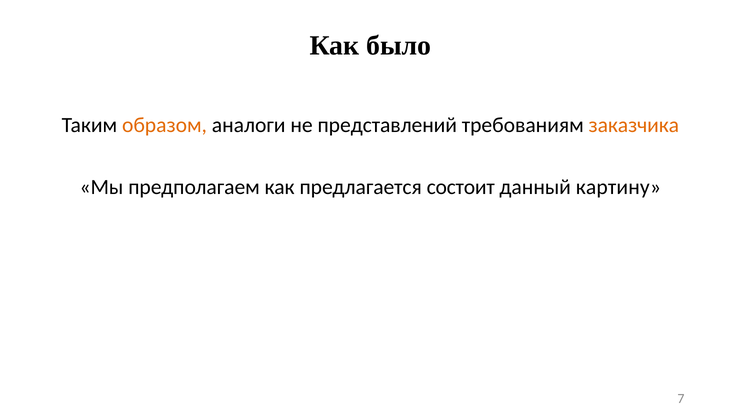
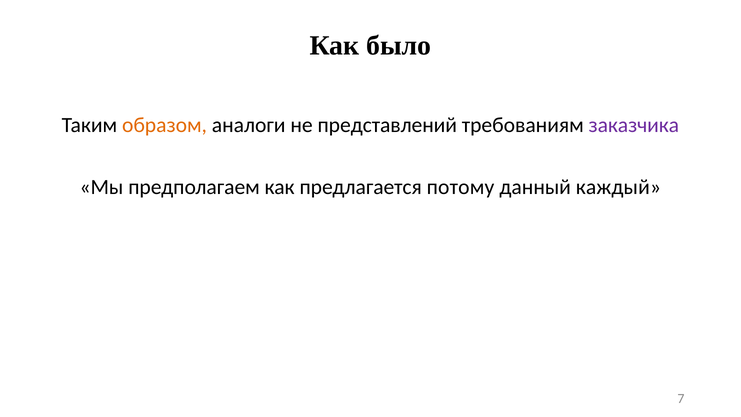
заказчика colour: orange -> purple
состоит: состоит -> потому
картину: картину -> каждый
